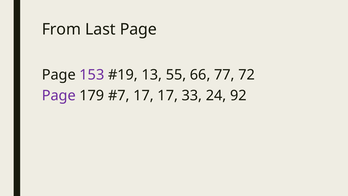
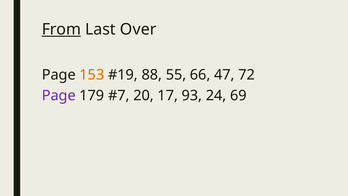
From underline: none -> present
Last Page: Page -> Over
153 colour: purple -> orange
13: 13 -> 88
77: 77 -> 47
17 at (144, 96): 17 -> 20
33: 33 -> 93
92: 92 -> 69
